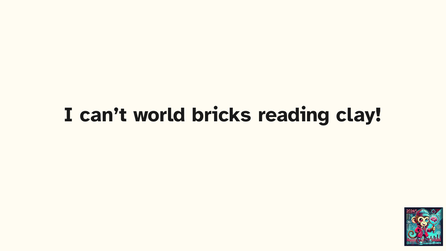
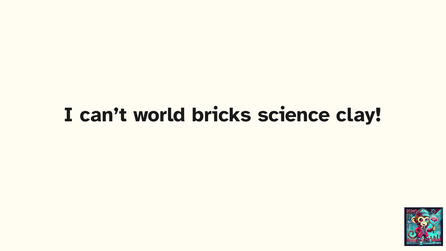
reading: reading -> science
